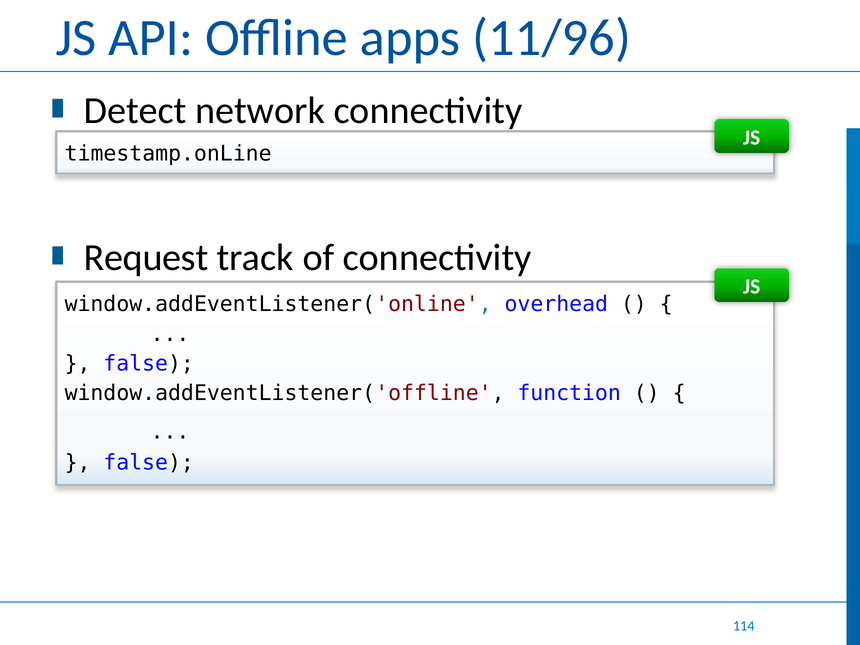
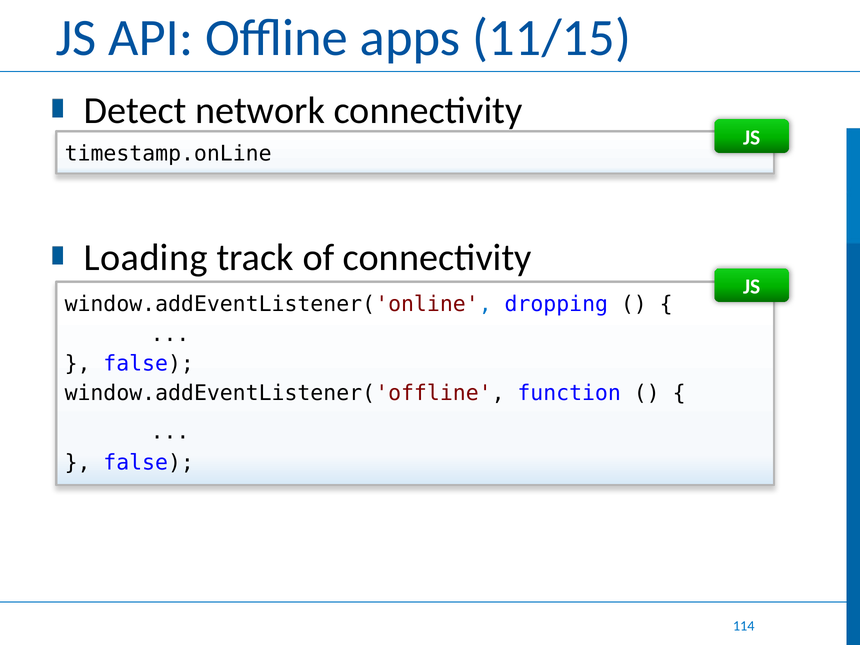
11/96: 11/96 -> 11/15
Request: Request -> Loading
overhead: overhead -> dropping
